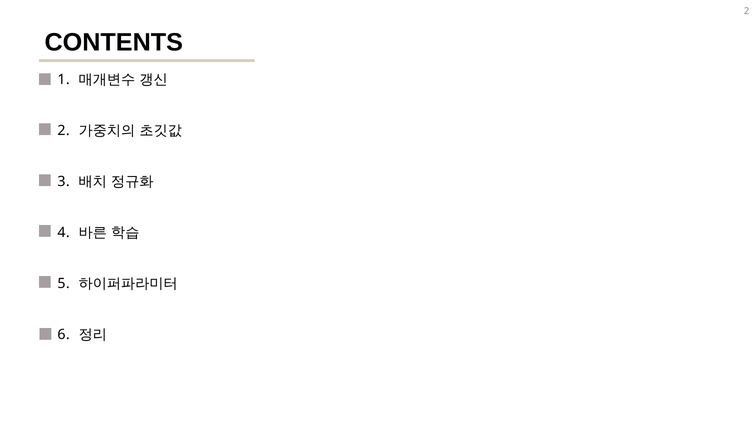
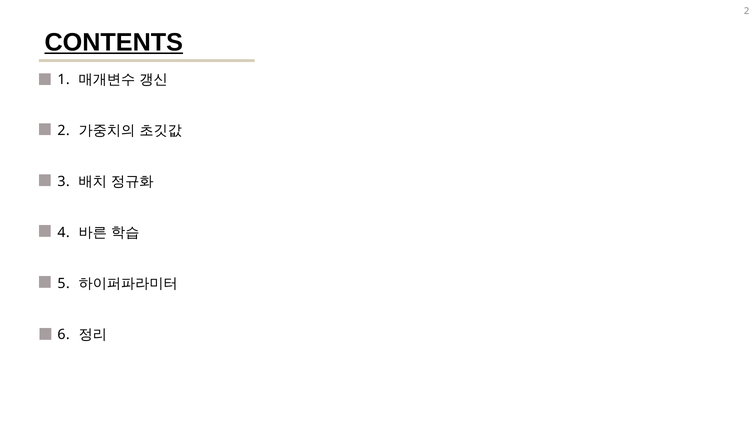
CONTENTS underline: none -> present
